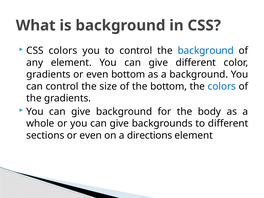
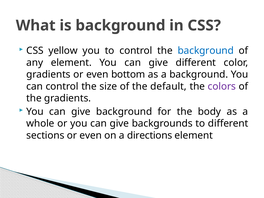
CSS colors: colors -> yellow
the bottom: bottom -> default
colors at (222, 86) colour: blue -> purple
